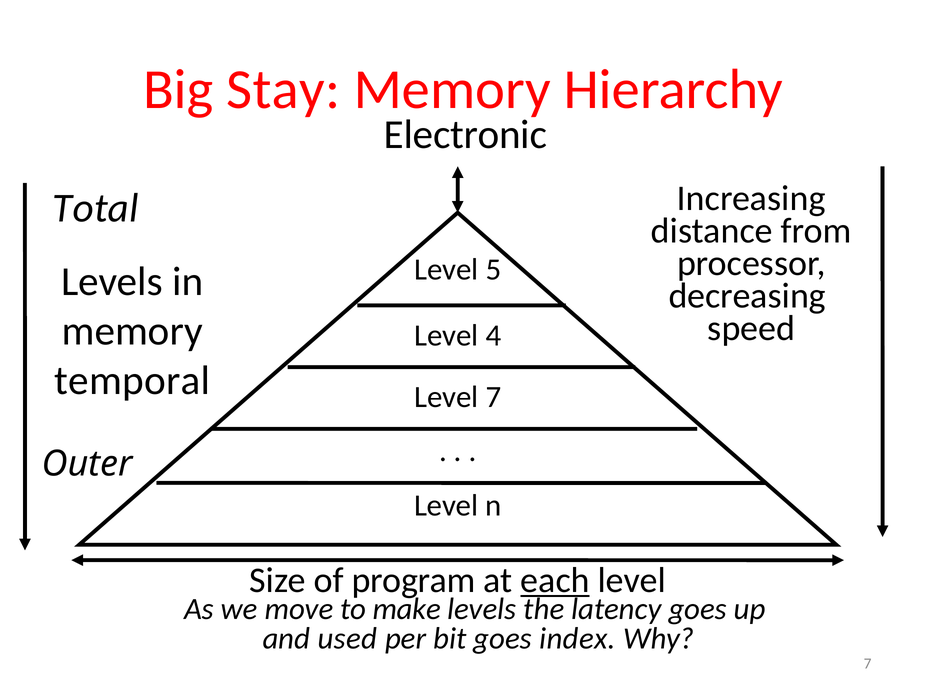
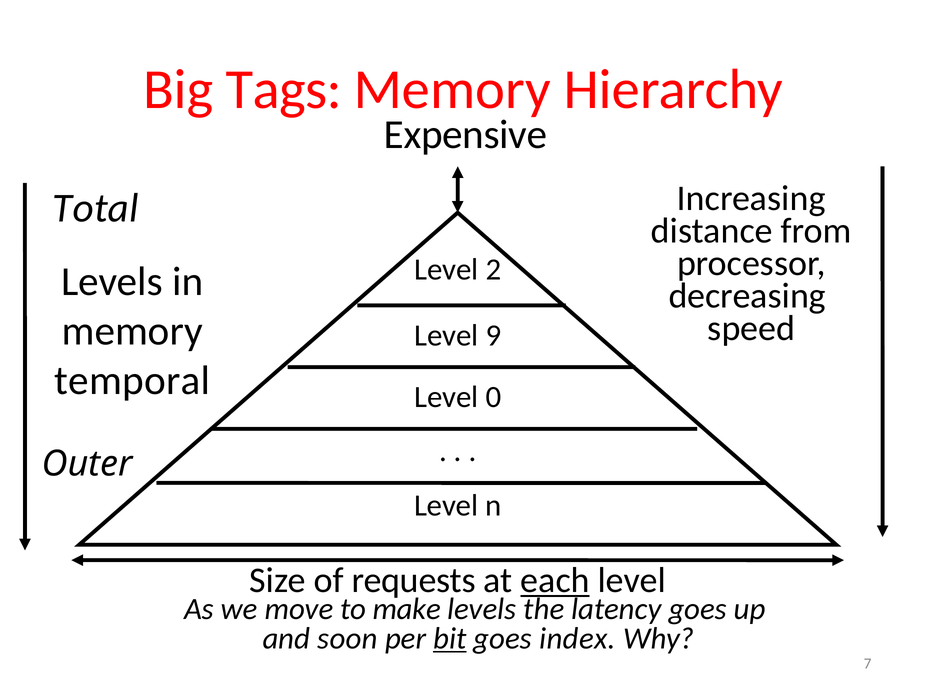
Stay: Stay -> Tags
Electronic: Electronic -> Expensive
5: 5 -> 2
4: 4 -> 9
Level 7: 7 -> 0
program: program -> requests
used: used -> soon
bit underline: none -> present
